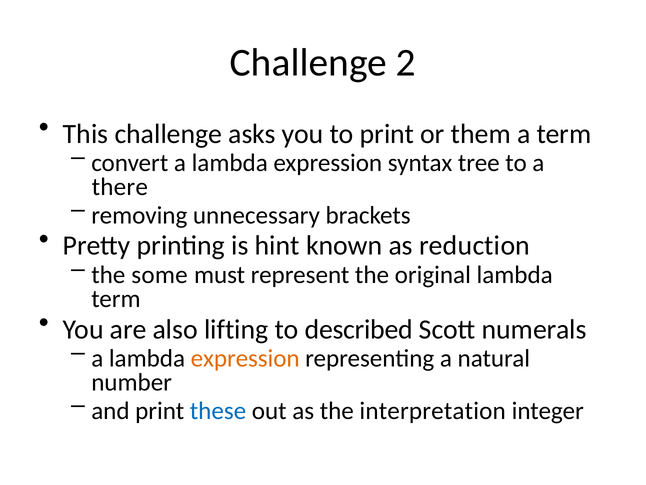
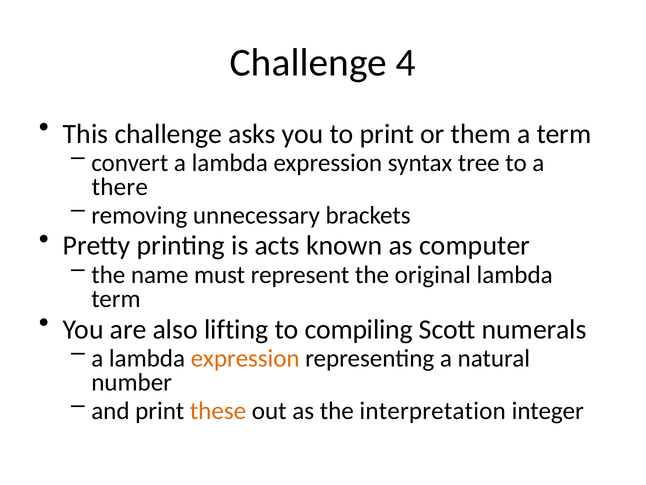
2: 2 -> 4
hint: hint -> acts
reduction: reduction -> computer
some: some -> name
described: described -> compiling
these colour: blue -> orange
